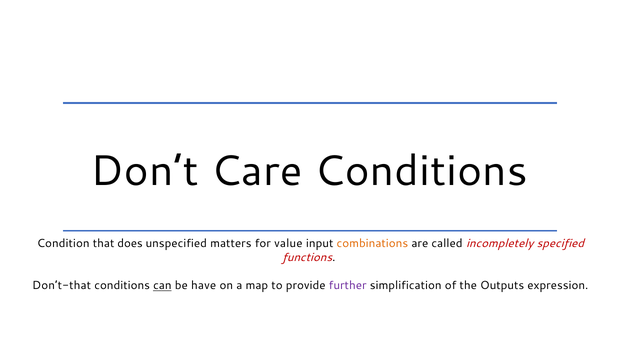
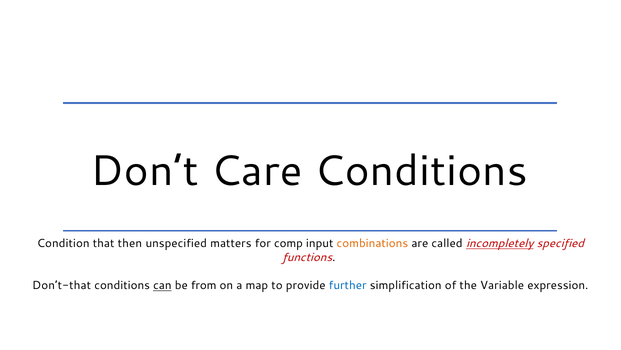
does: does -> then
value: value -> comp
incompletely underline: none -> present
have: have -> from
further colour: purple -> blue
Outputs: Outputs -> Variable
